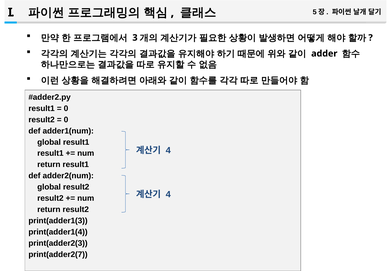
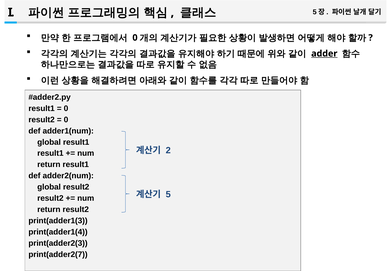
3 at (135, 38): 3 -> 0
adder underline: none -> present
4 at (168, 150): 4 -> 2
4 at (168, 194): 4 -> 5
